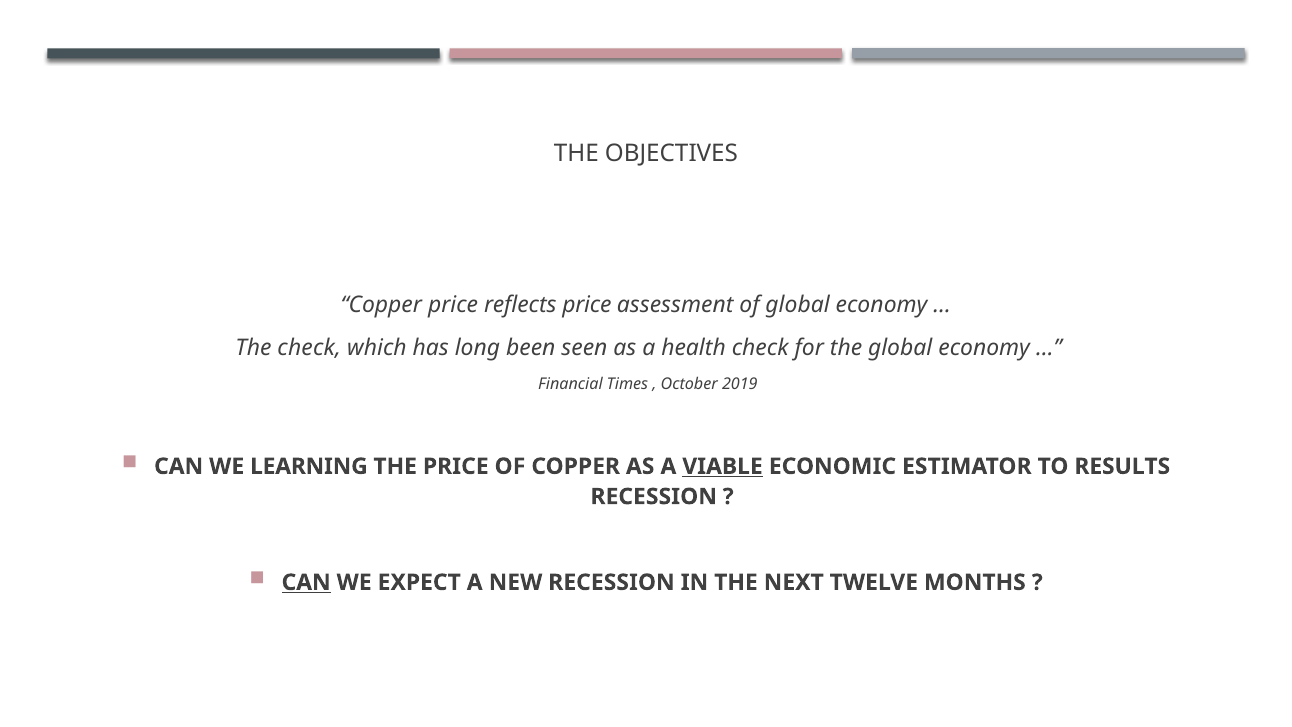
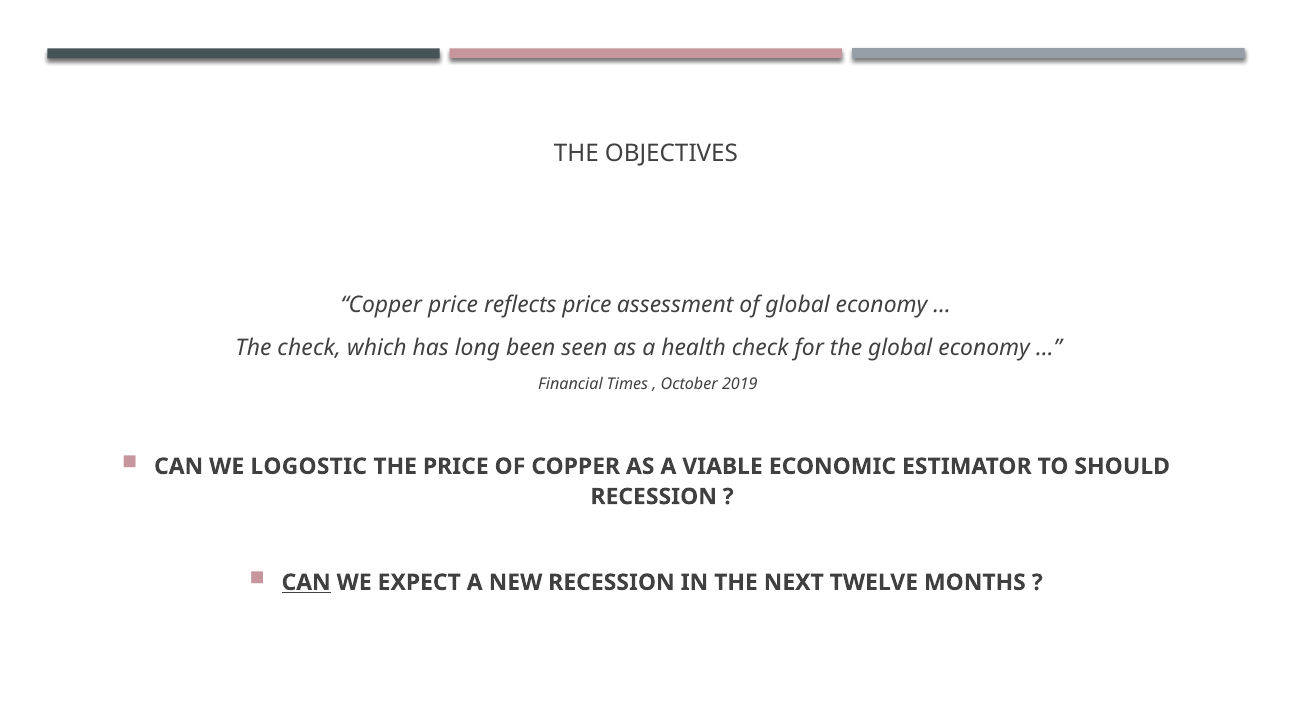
LEARNING: LEARNING -> LOGOSTIC
VIABLE underline: present -> none
RESULTS: RESULTS -> SHOULD
